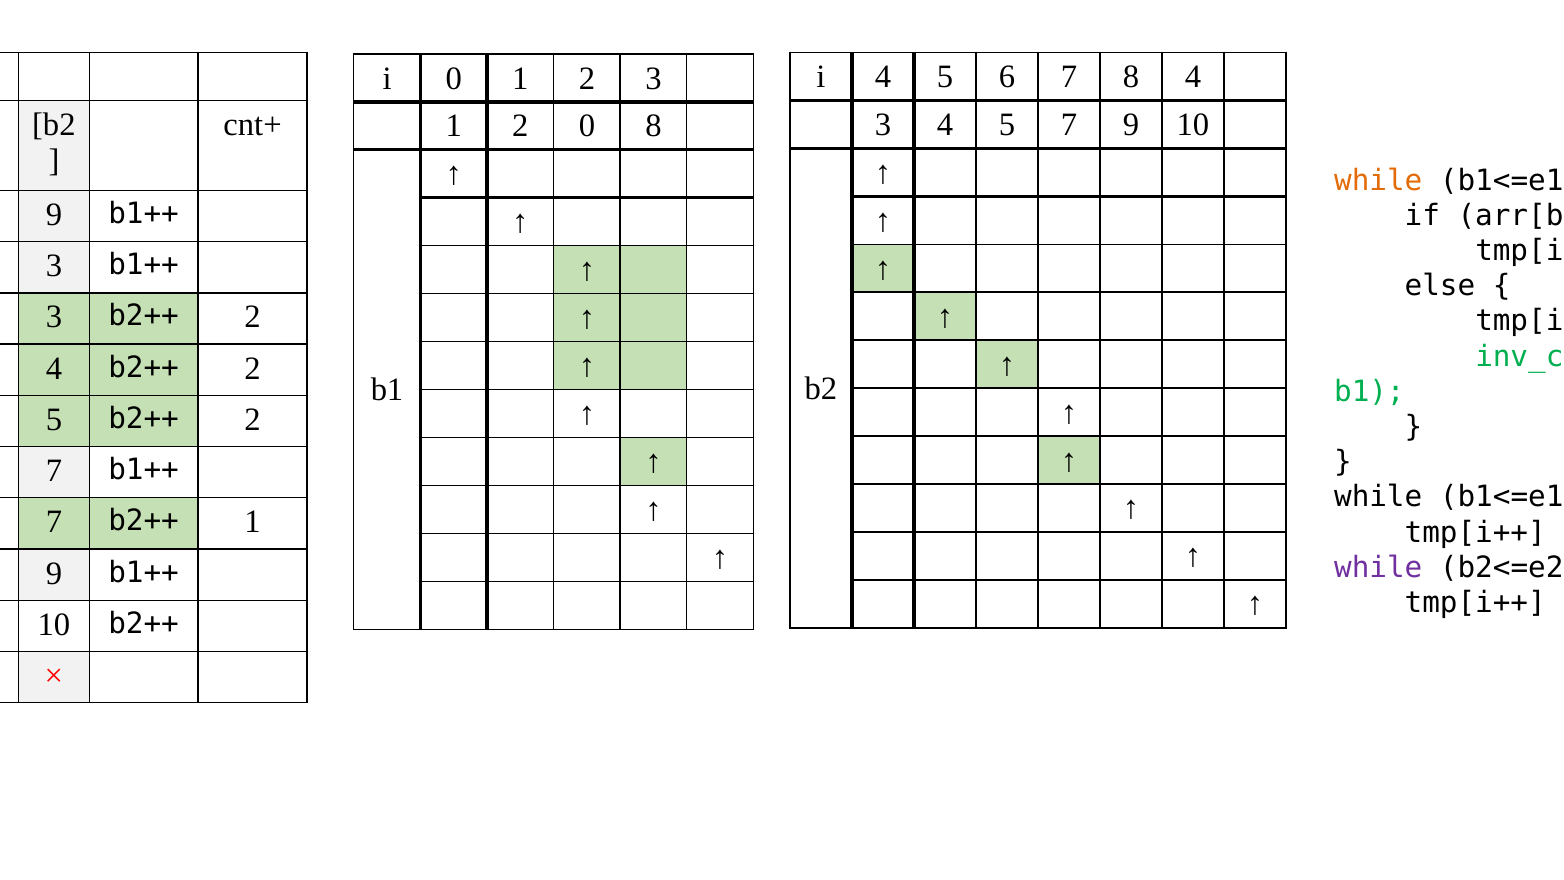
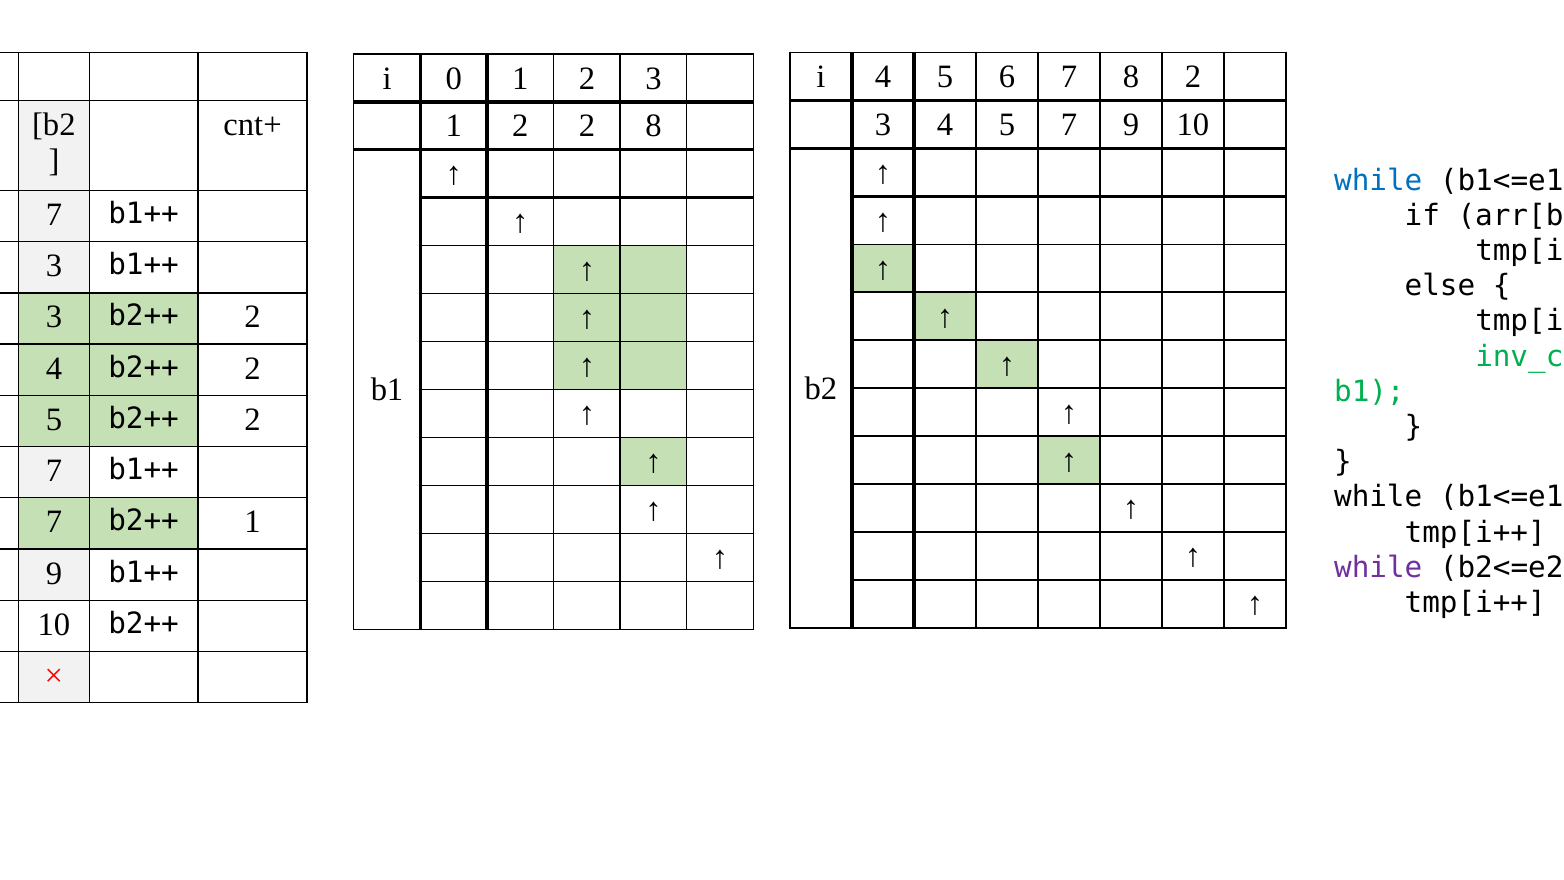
8 4: 4 -> 2
1 2 0: 0 -> 2
while at (1378, 180) colour: orange -> blue
9 at (54, 215): 9 -> 7
